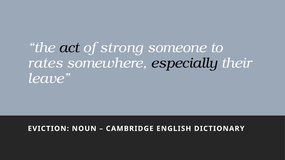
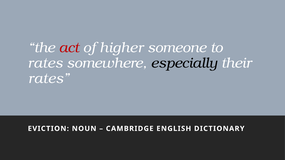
act colour: black -> red
strong: strong -> higher
leave at (49, 79): leave -> rates
